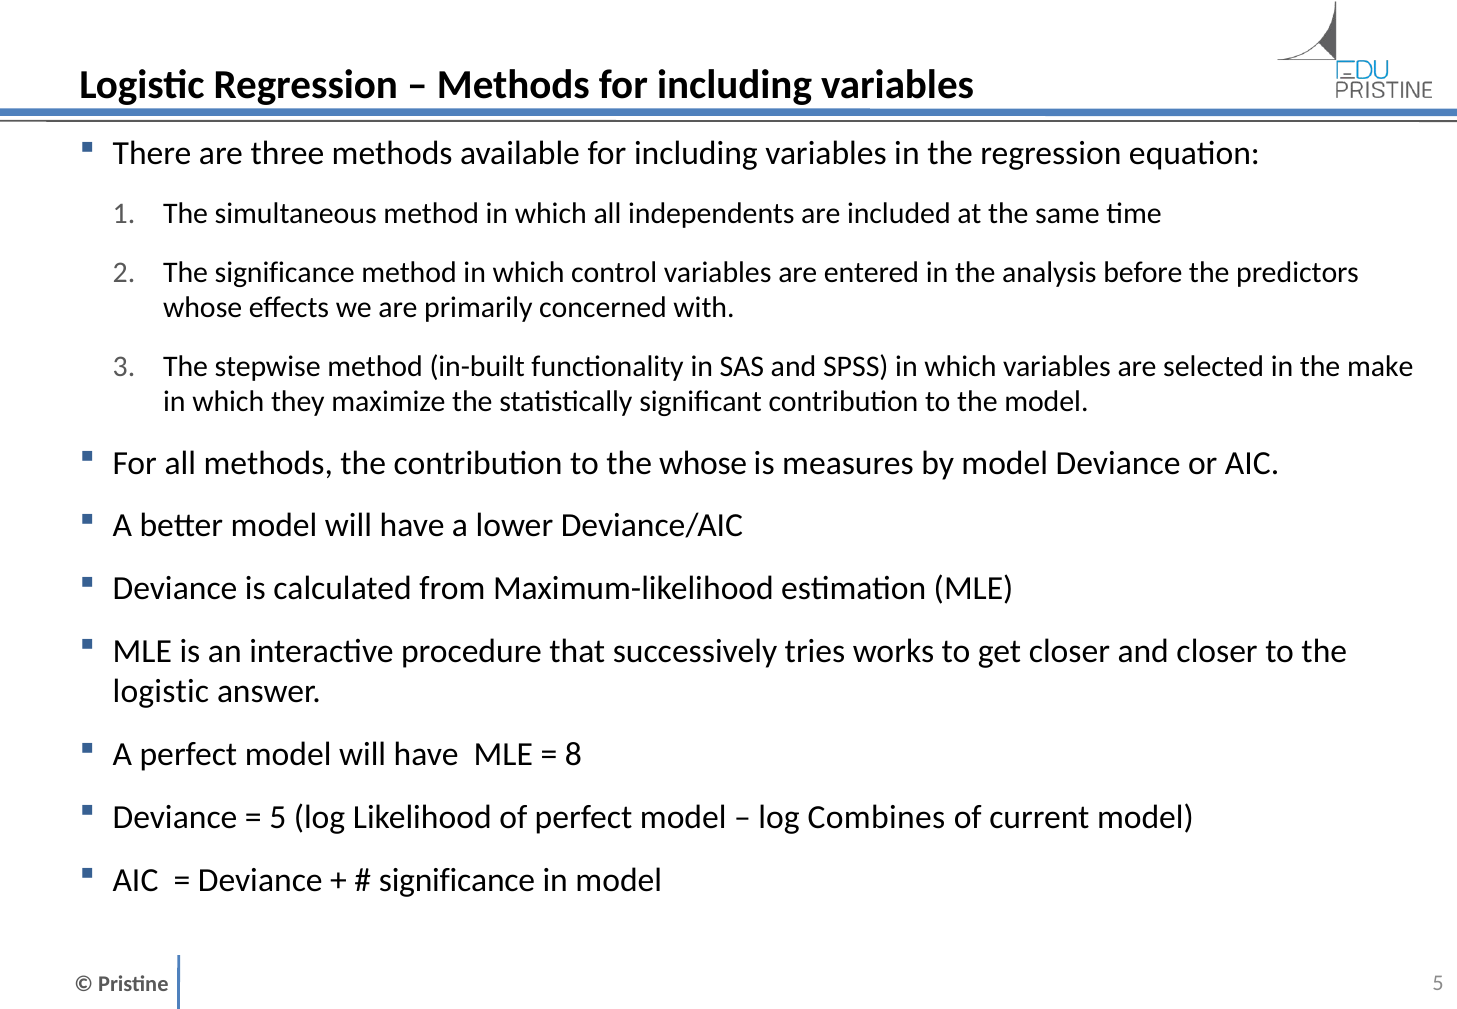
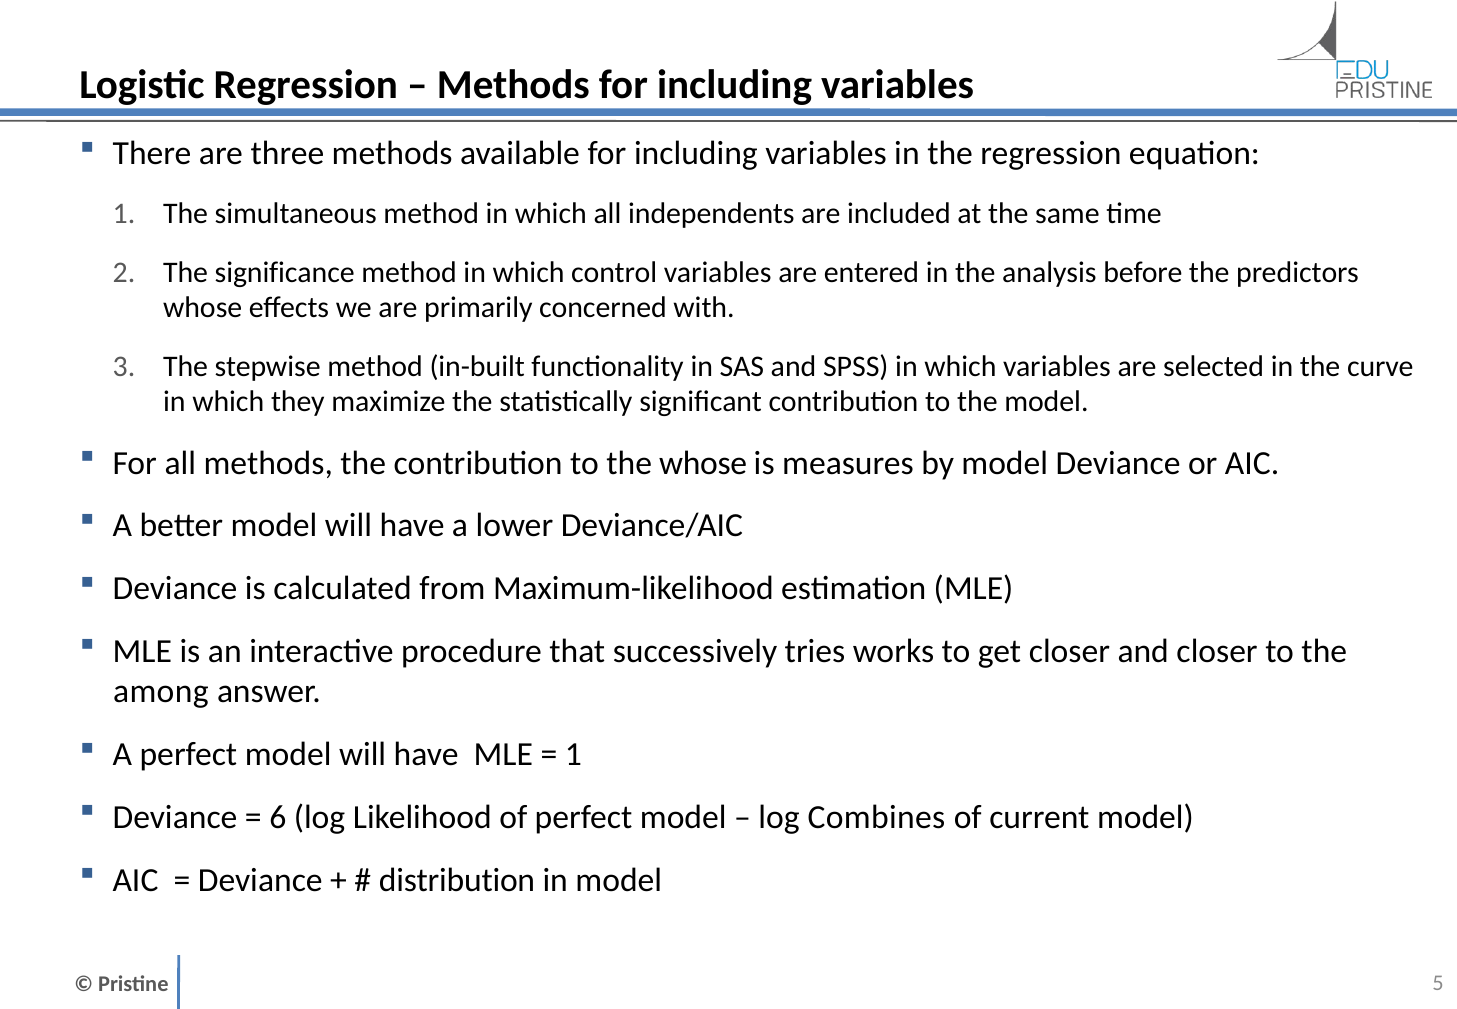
make: make -> curve
logistic at (161, 692): logistic -> among
8 at (573, 754): 8 -> 1
5 at (278, 817): 5 -> 6
significance at (457, 880): significance -> distribution
